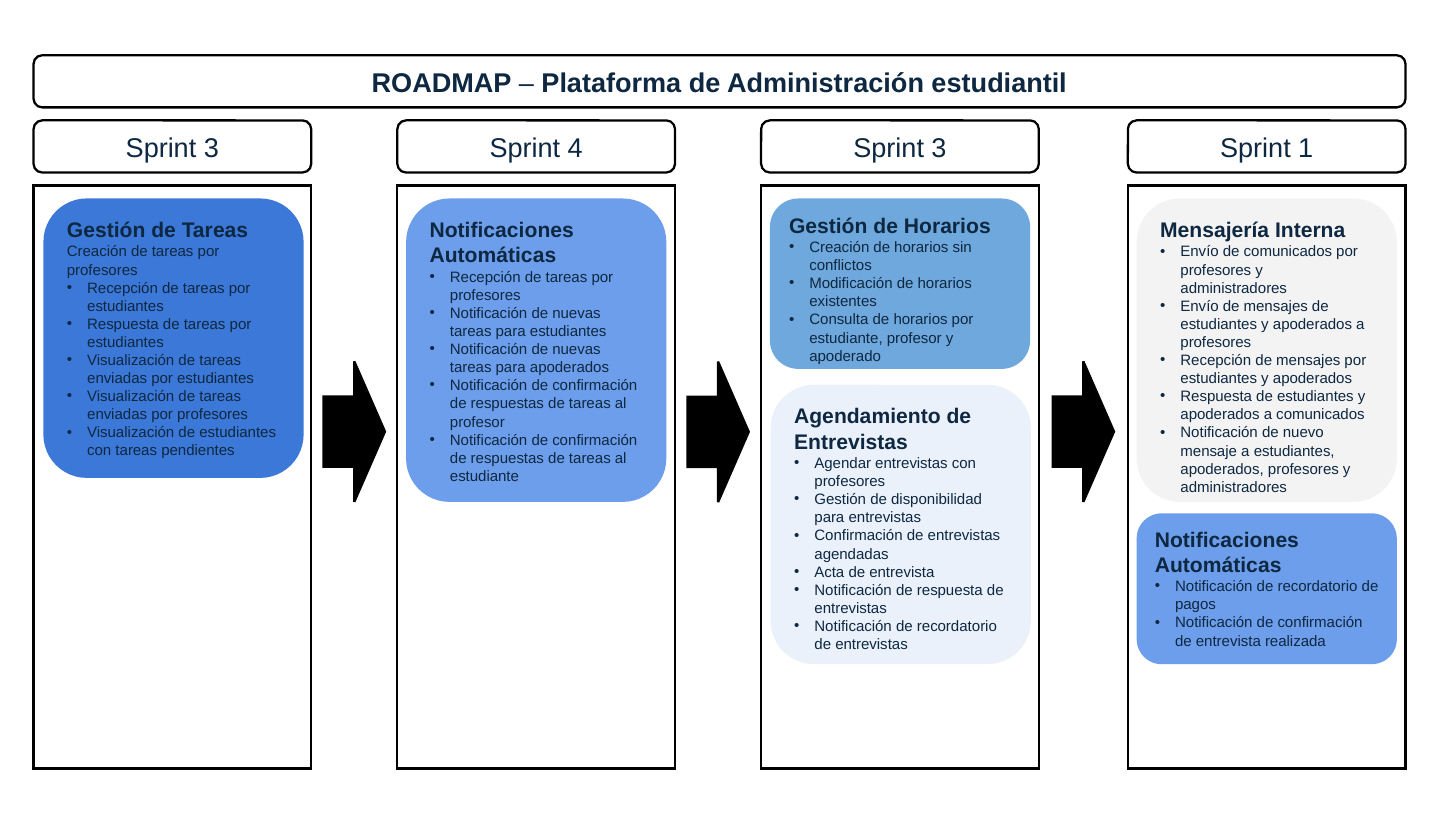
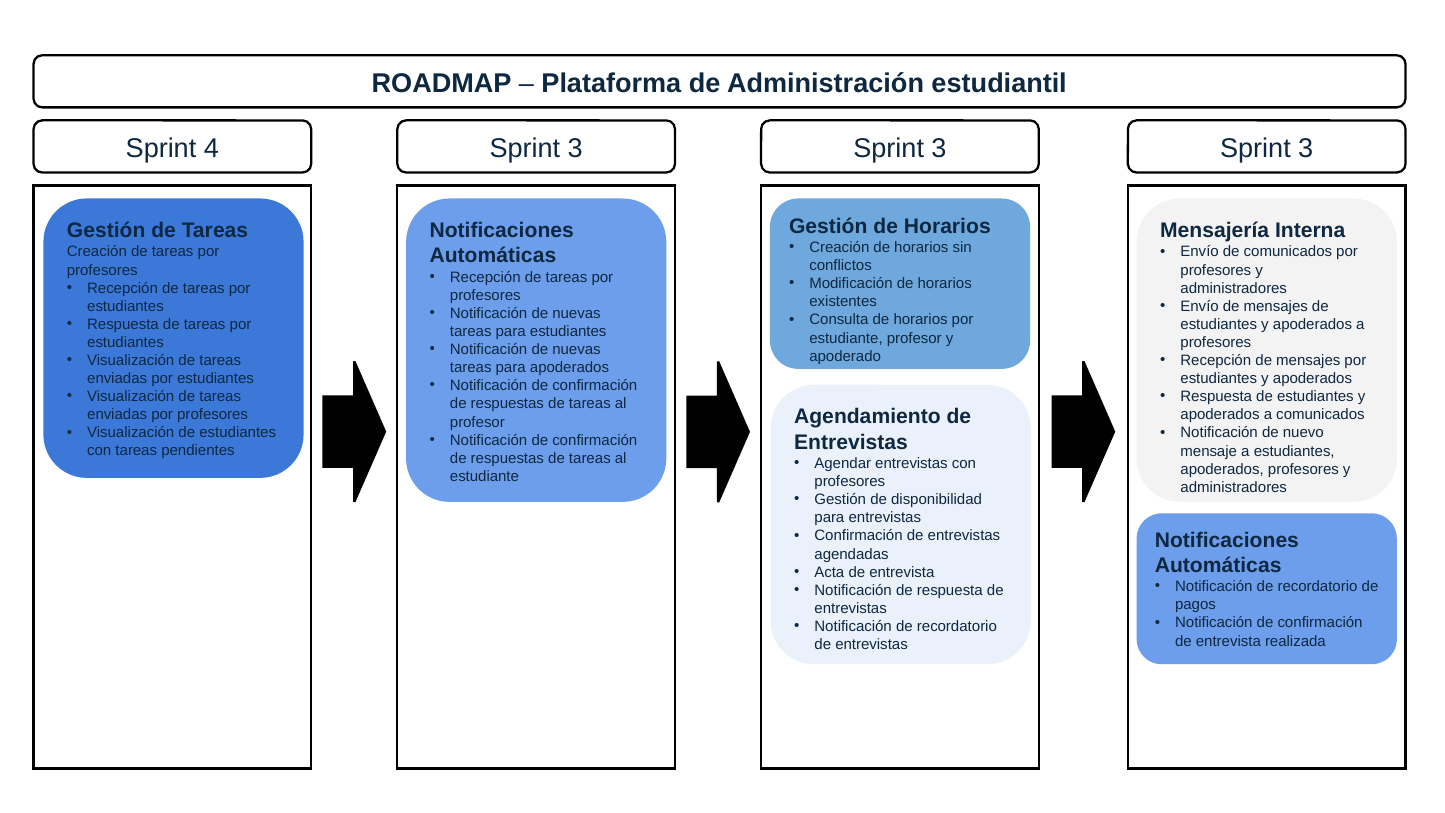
3 at (211, 148): 3 -> 4
4 at (575, 148): 4 -> 3
1 at (1306, 148): 1 -> 3
